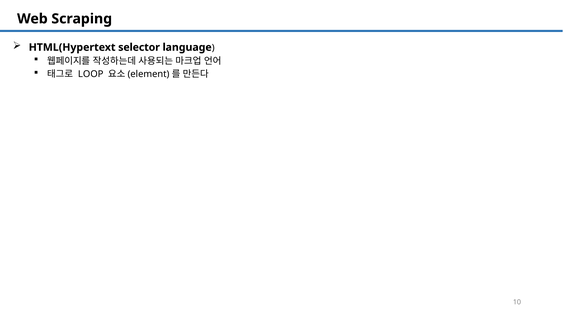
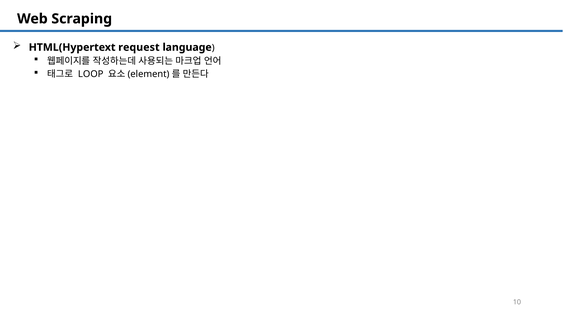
selector: selector -> request
